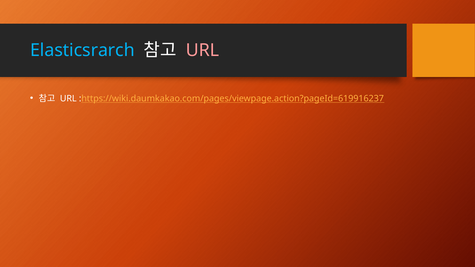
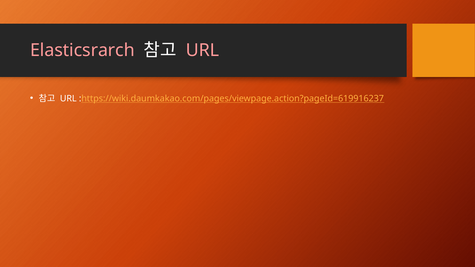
Elasticsrarch colour: light blue -> pink
